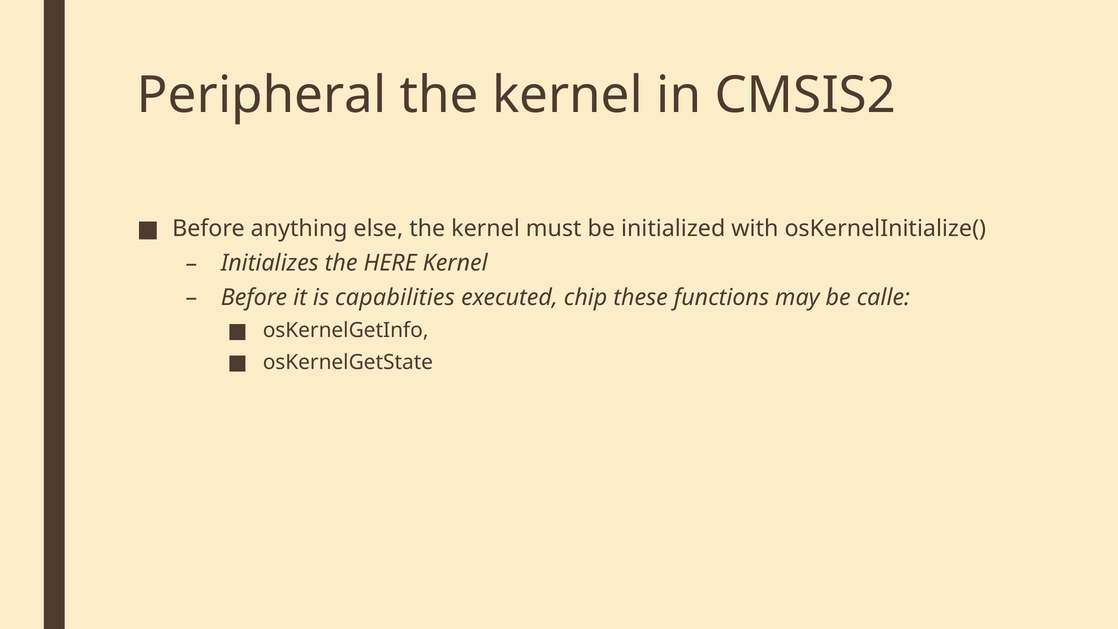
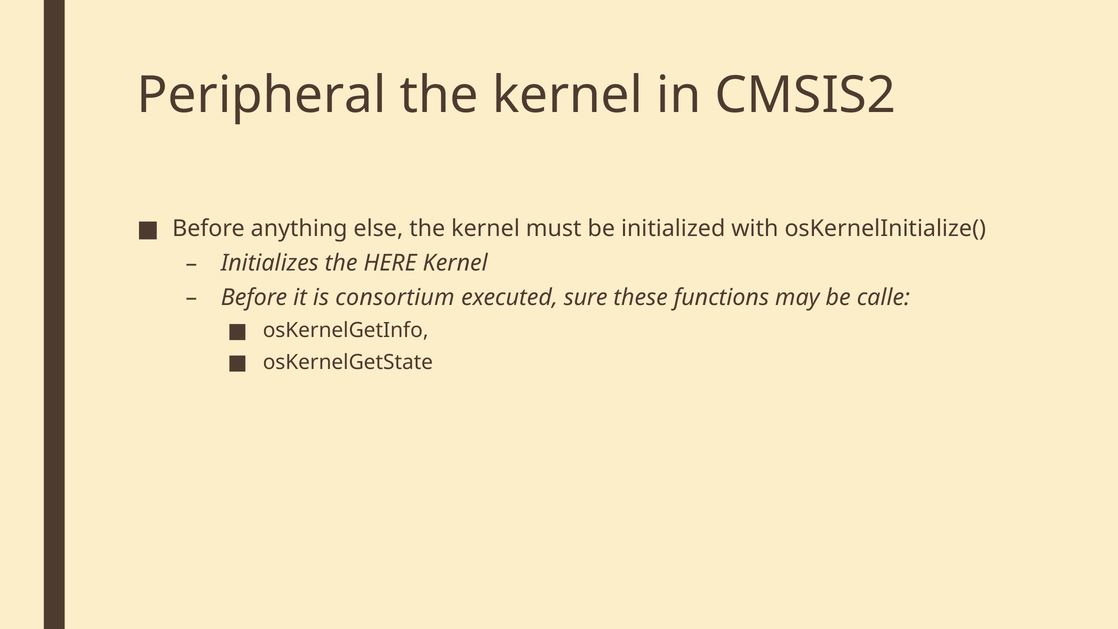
capabilities: capabilities -> consortium
chip: chip -> sure
